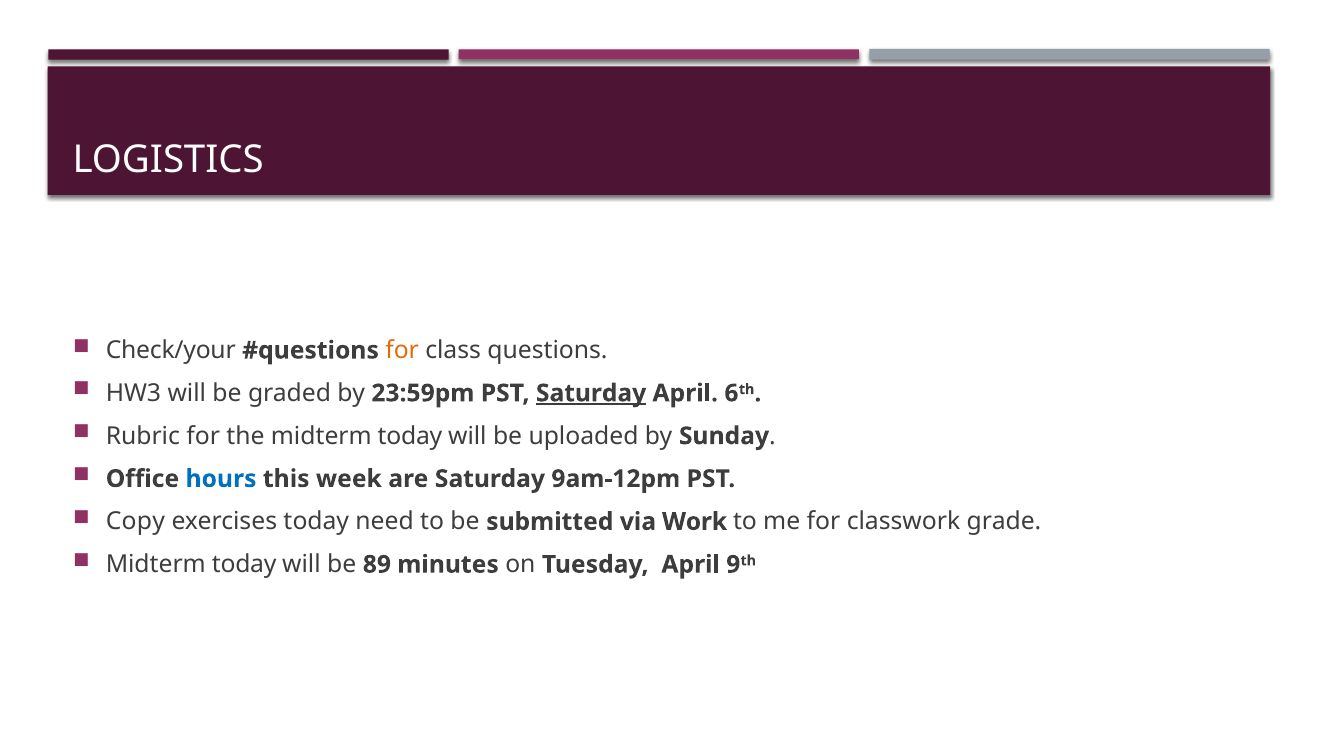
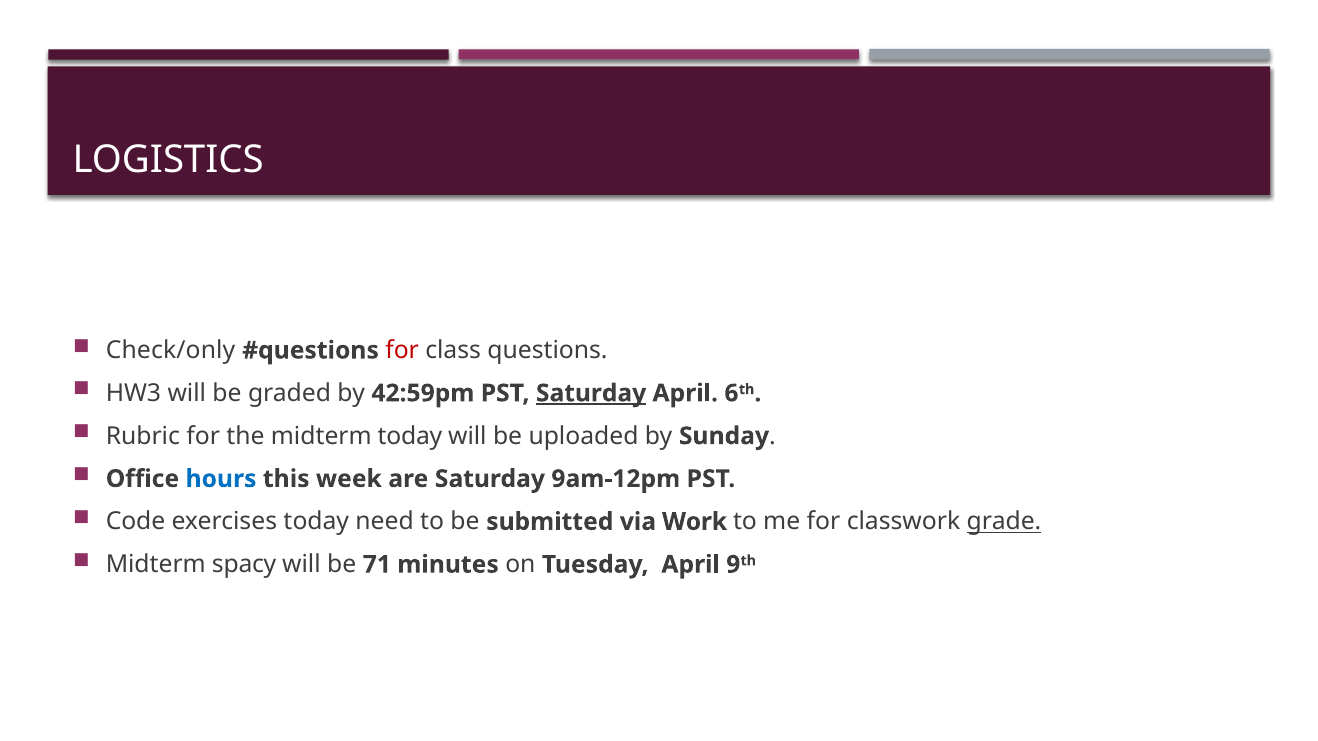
Check/your: Check/your -> Check/only
for at (402, 351) colour: orange -> red
23:59pm: 23:59pm -> 42:59pm
Copy: Copy -> Code
grade underline: none -> present
today at (244, 565): today -> spacy
89: 89 -> 71
